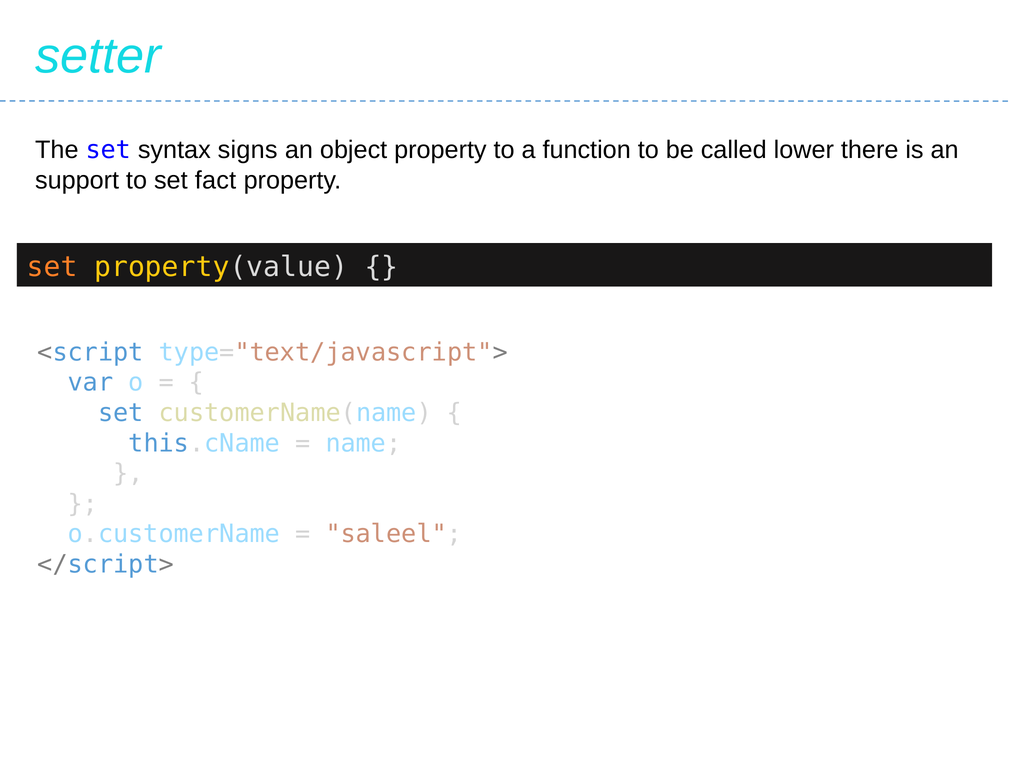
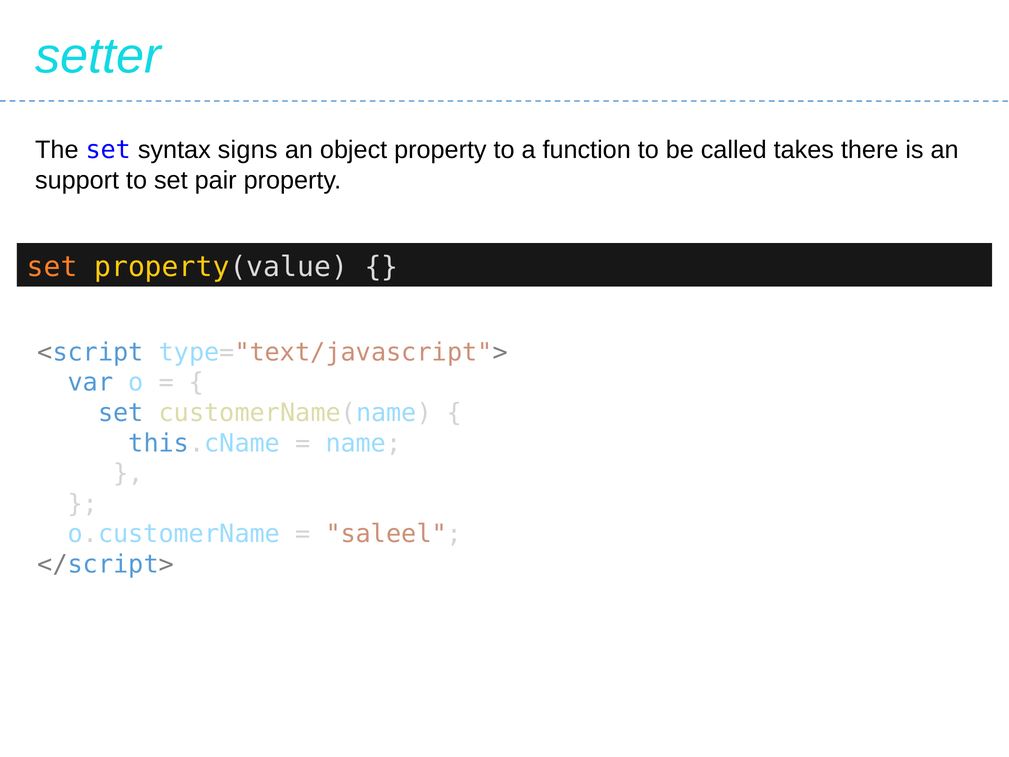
lower: lower -> takes
fact: fact -> pair
